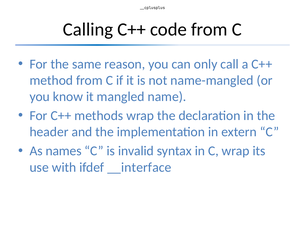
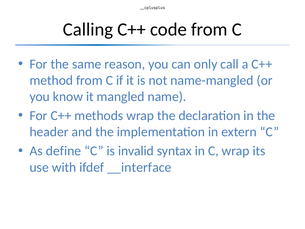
names: names -> define
